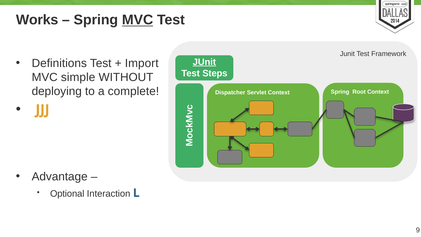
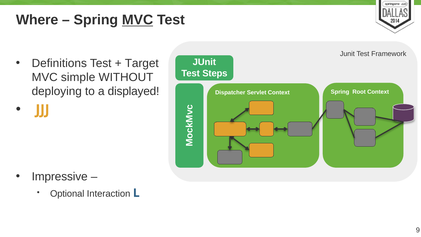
Works: Works -> Where
Import: Import -> Target
JUnit at (204, 62) underline: present -> none
complete: complete -> displayed
Advantage: Advantage -> Impressive
